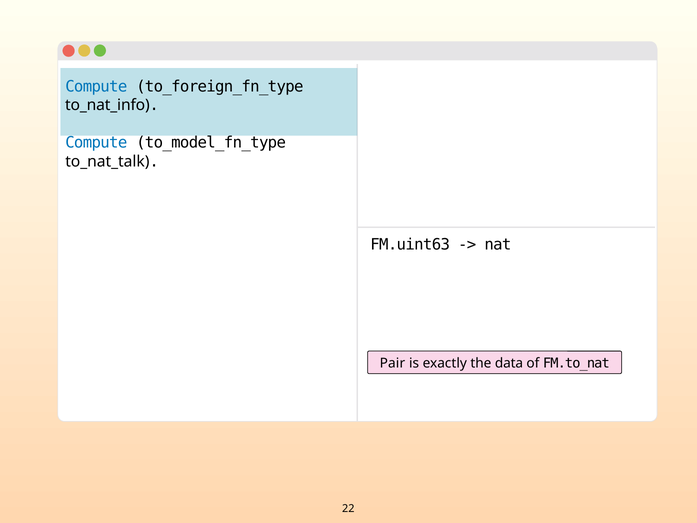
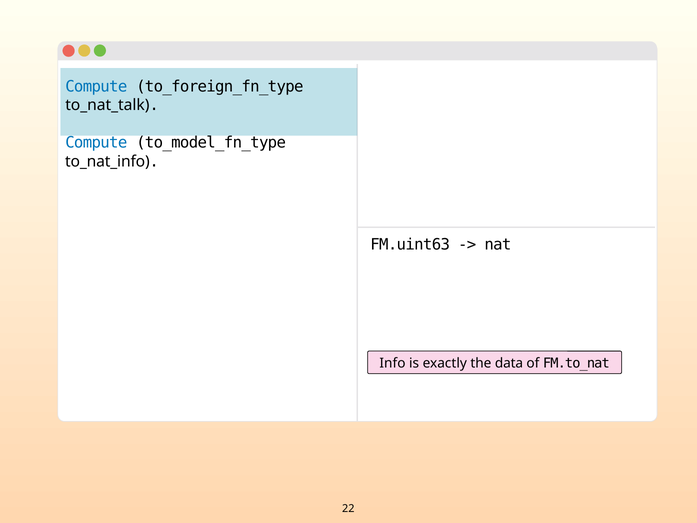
to_nat_info: to_nat_info -> to_nat_talk
to_nat_talk: to_nat_talk -> to_nat_info
Pair: Pair -> Info
